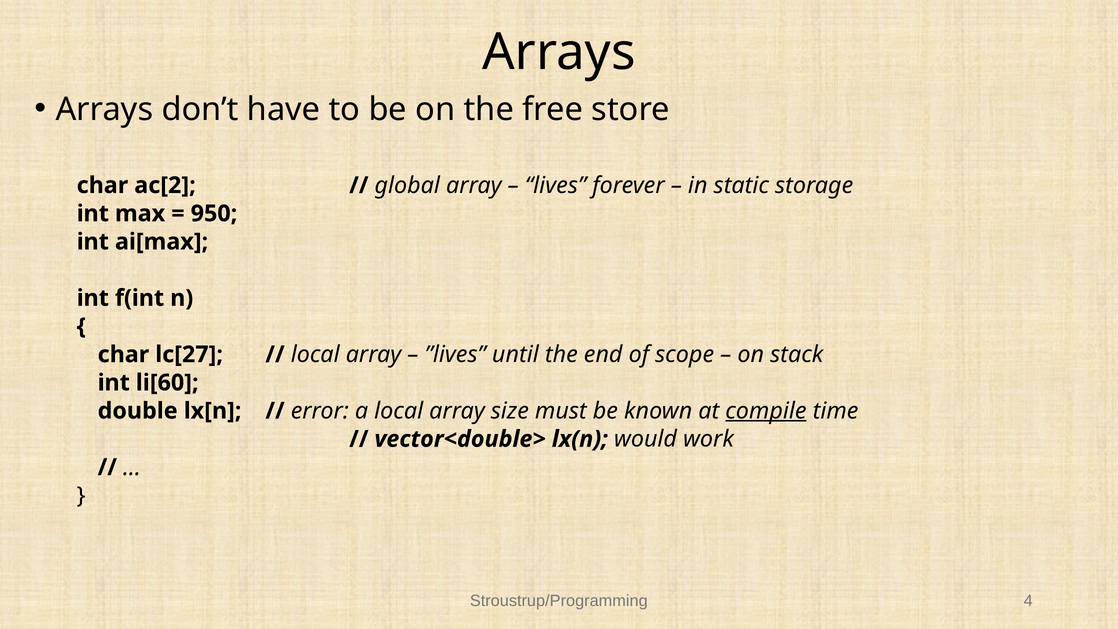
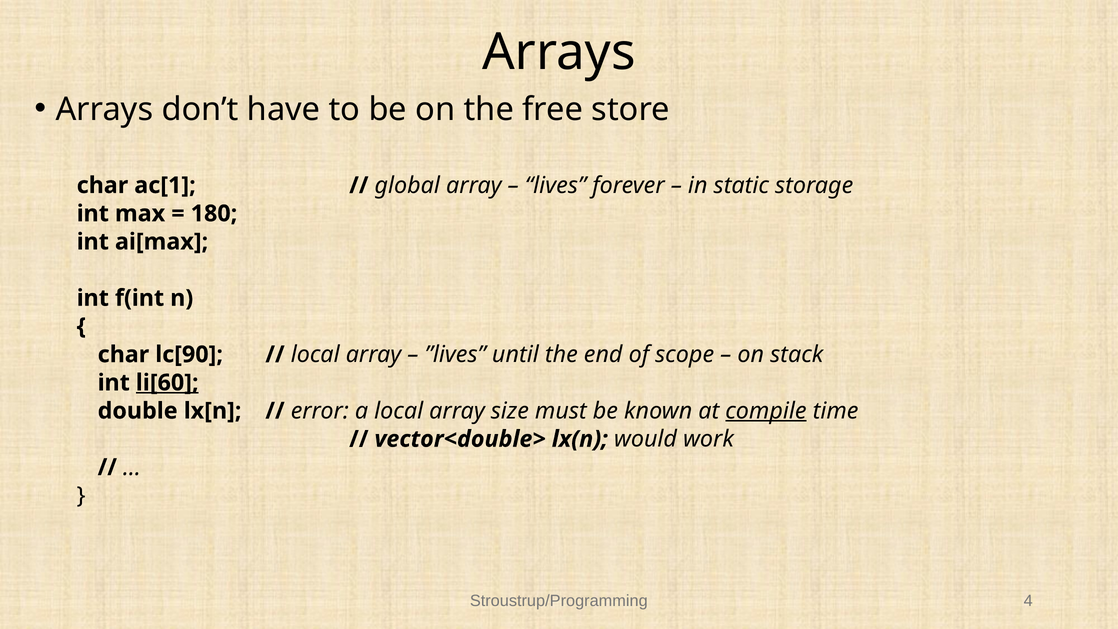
ac[2: ac[2 -> ac[1
950: 950 -> 180
lc[27: lc[27 -> lc[90
li[60 underline: none -> present
